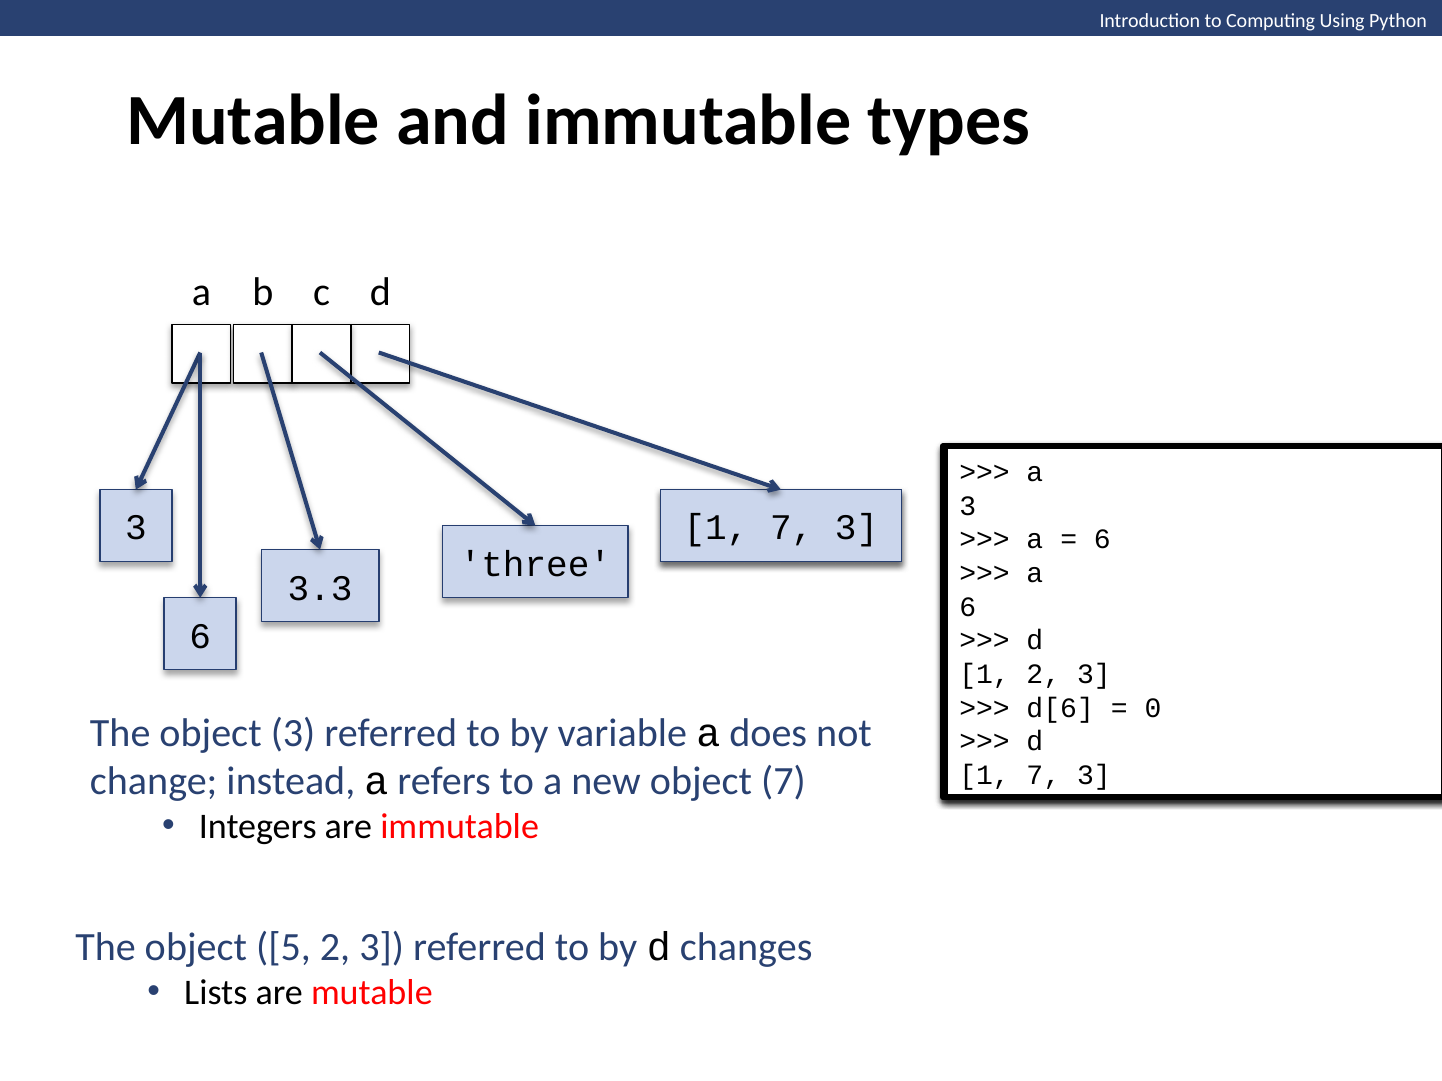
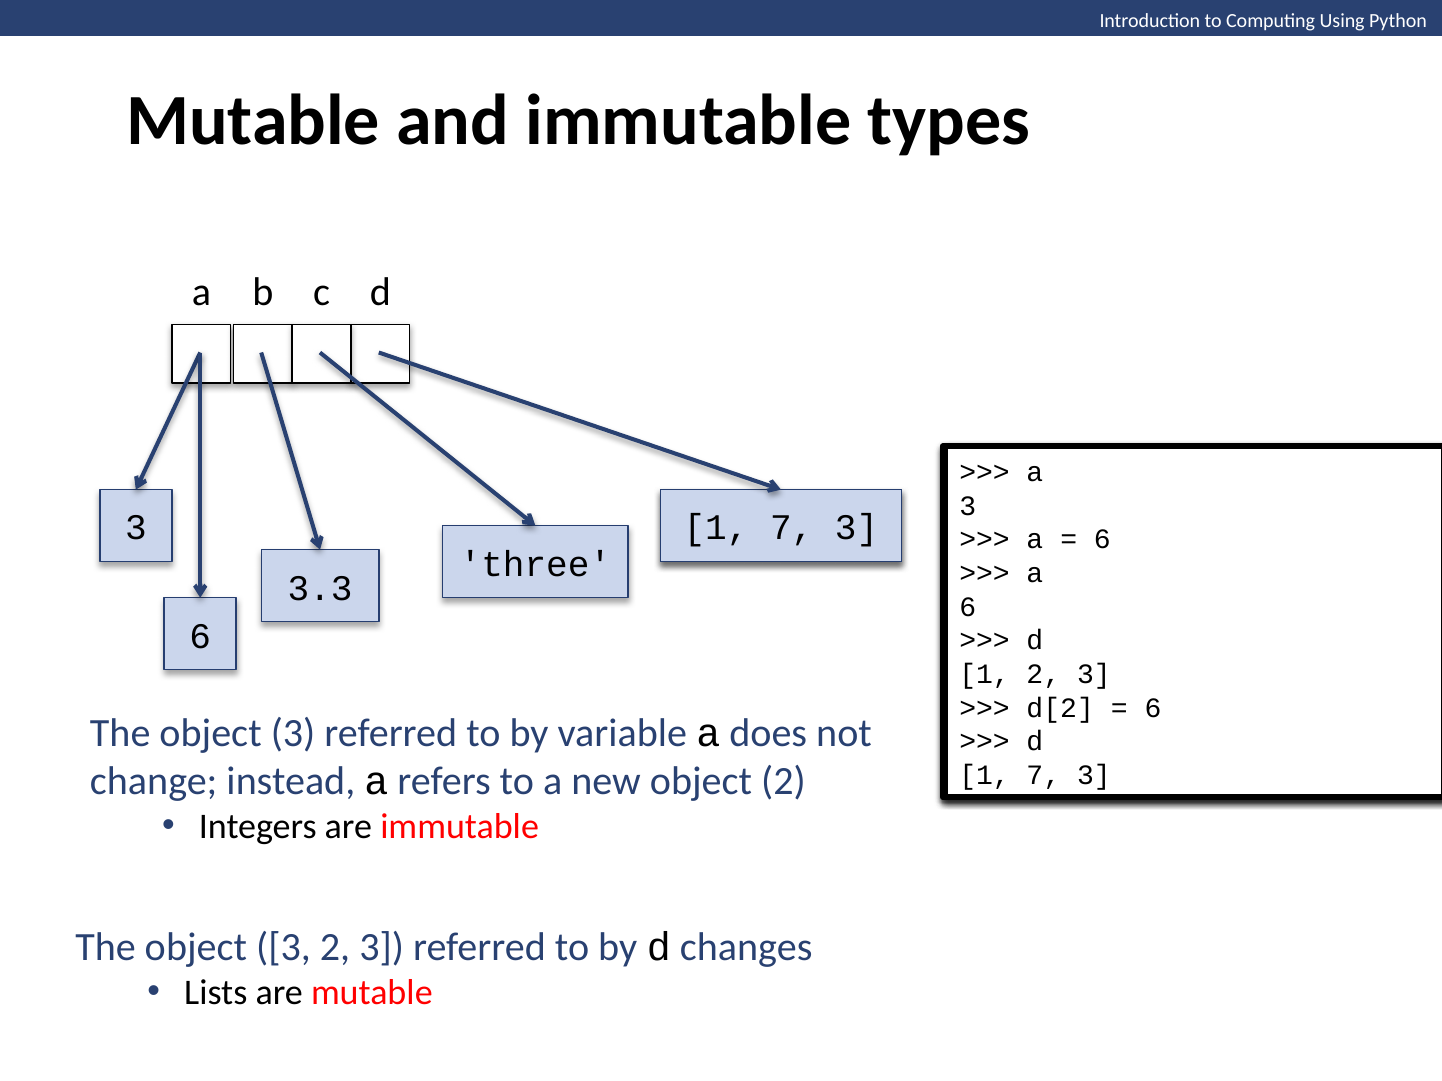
d[6: d[6 -> d[2
0 at (1153, 708): 0 -> 6
object 7: 7 -> 2
5 at (283, 948): 5 -> 3
